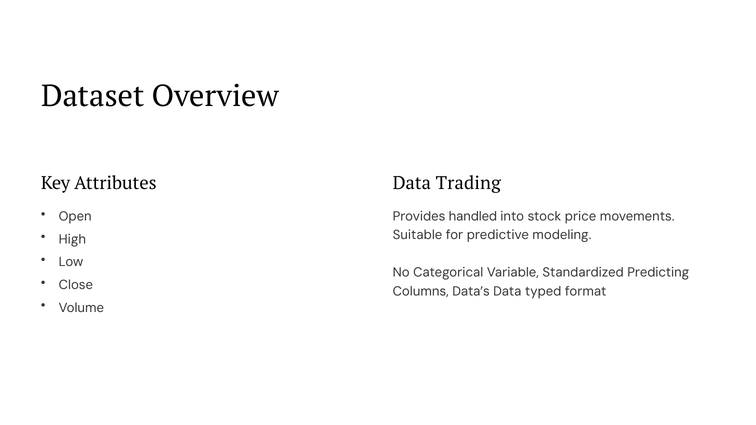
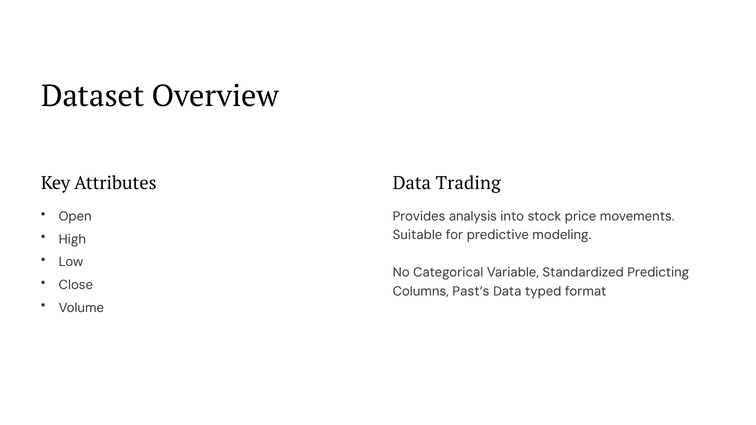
handled: handled -> analysis
Data’s: Data’s -> Past’s
